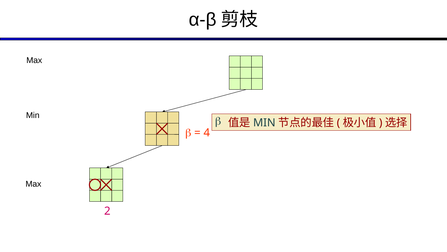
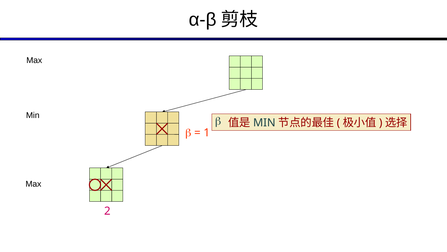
4: 4 -> 1
